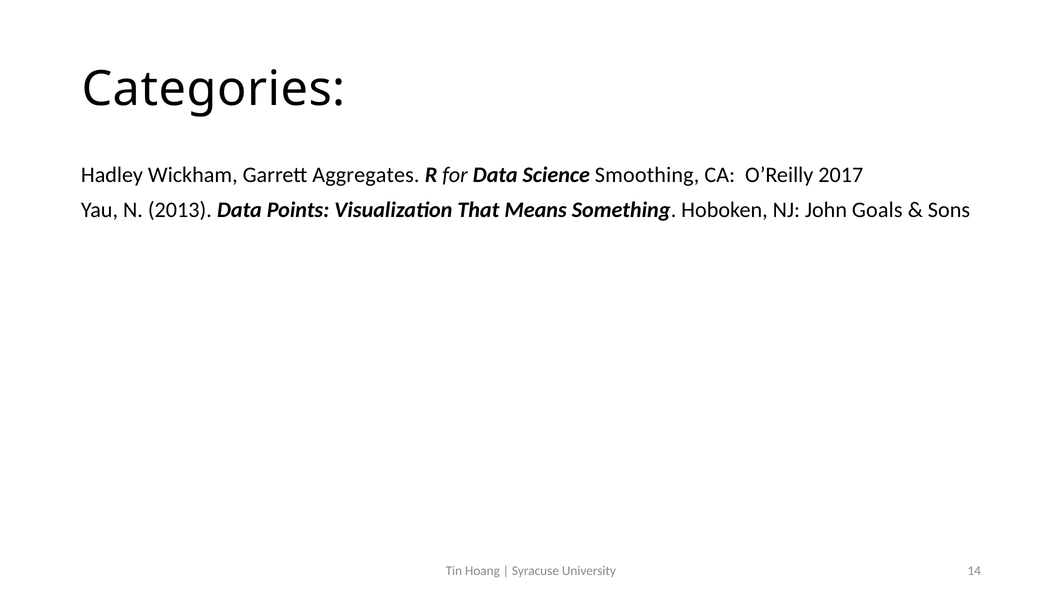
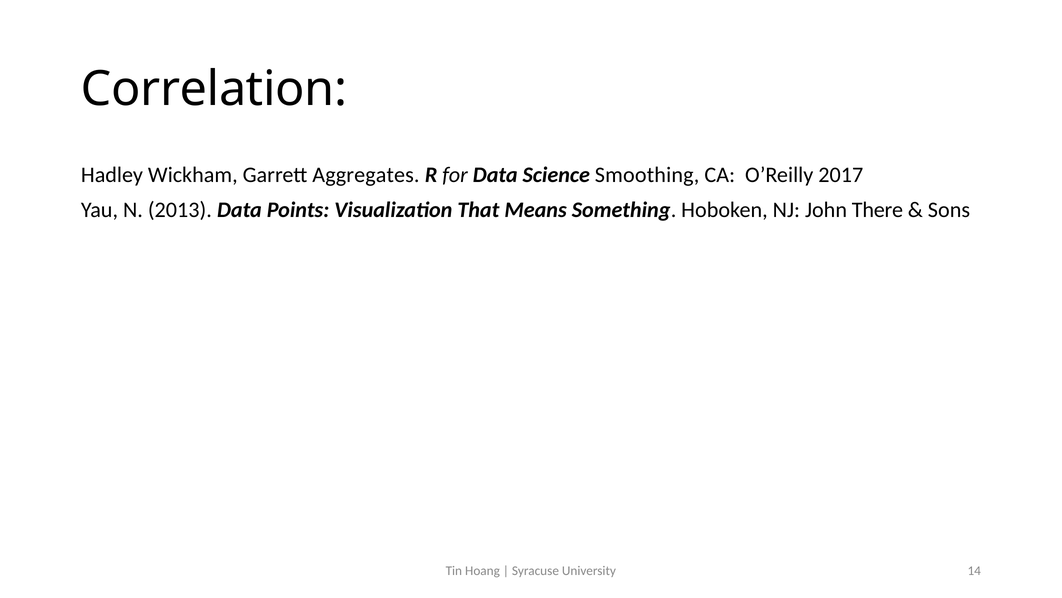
Categories: Categories -> Correlation
Goals: Goals -> There
